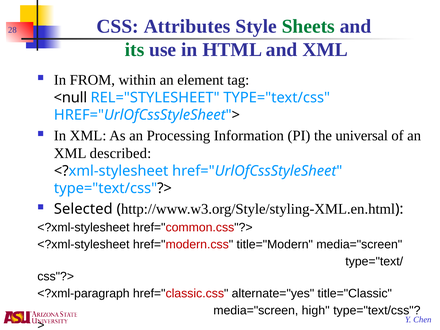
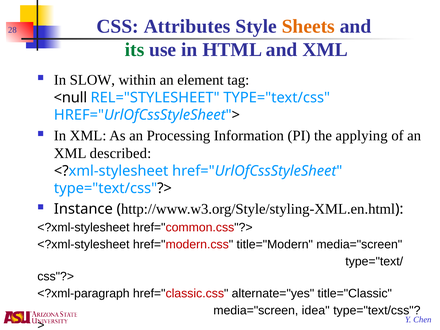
Sheets colour: green -> orange
FROM: FROM -> SLOW
universal: universal -> applying
Selected: Selected -> Instance
high: high -> idea
